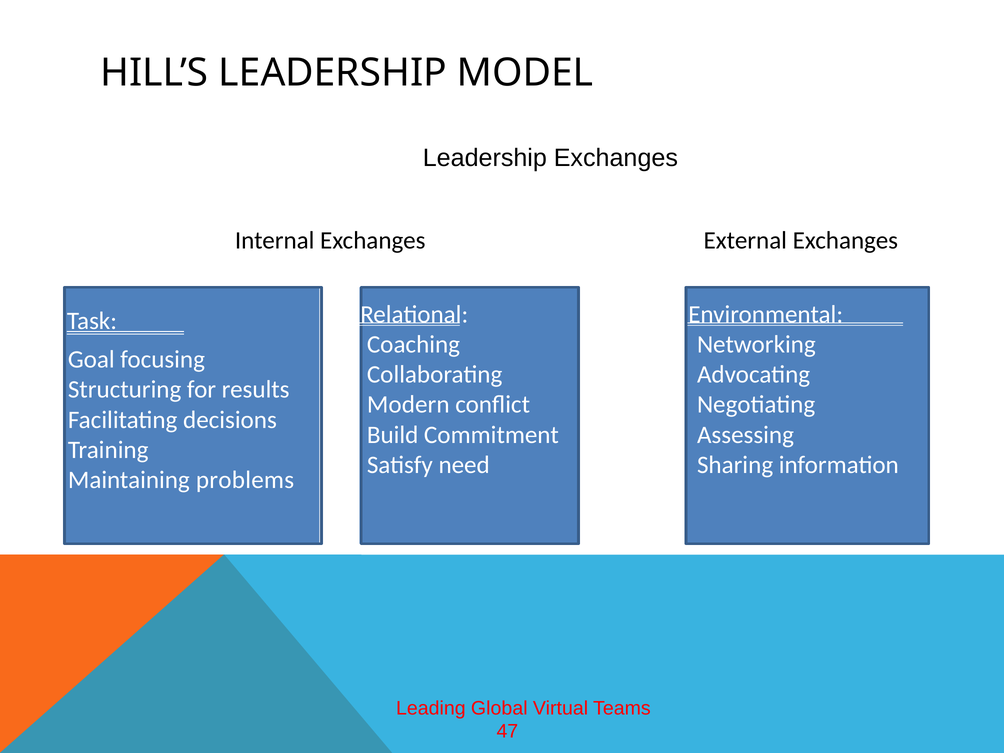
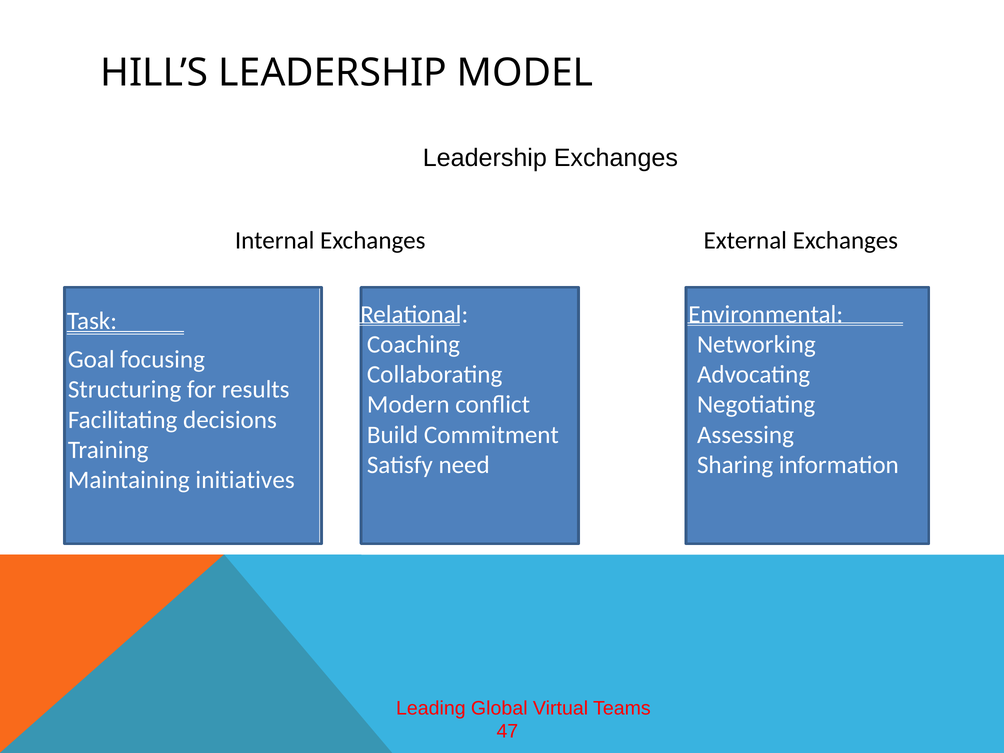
problems: problems -> initiatives
